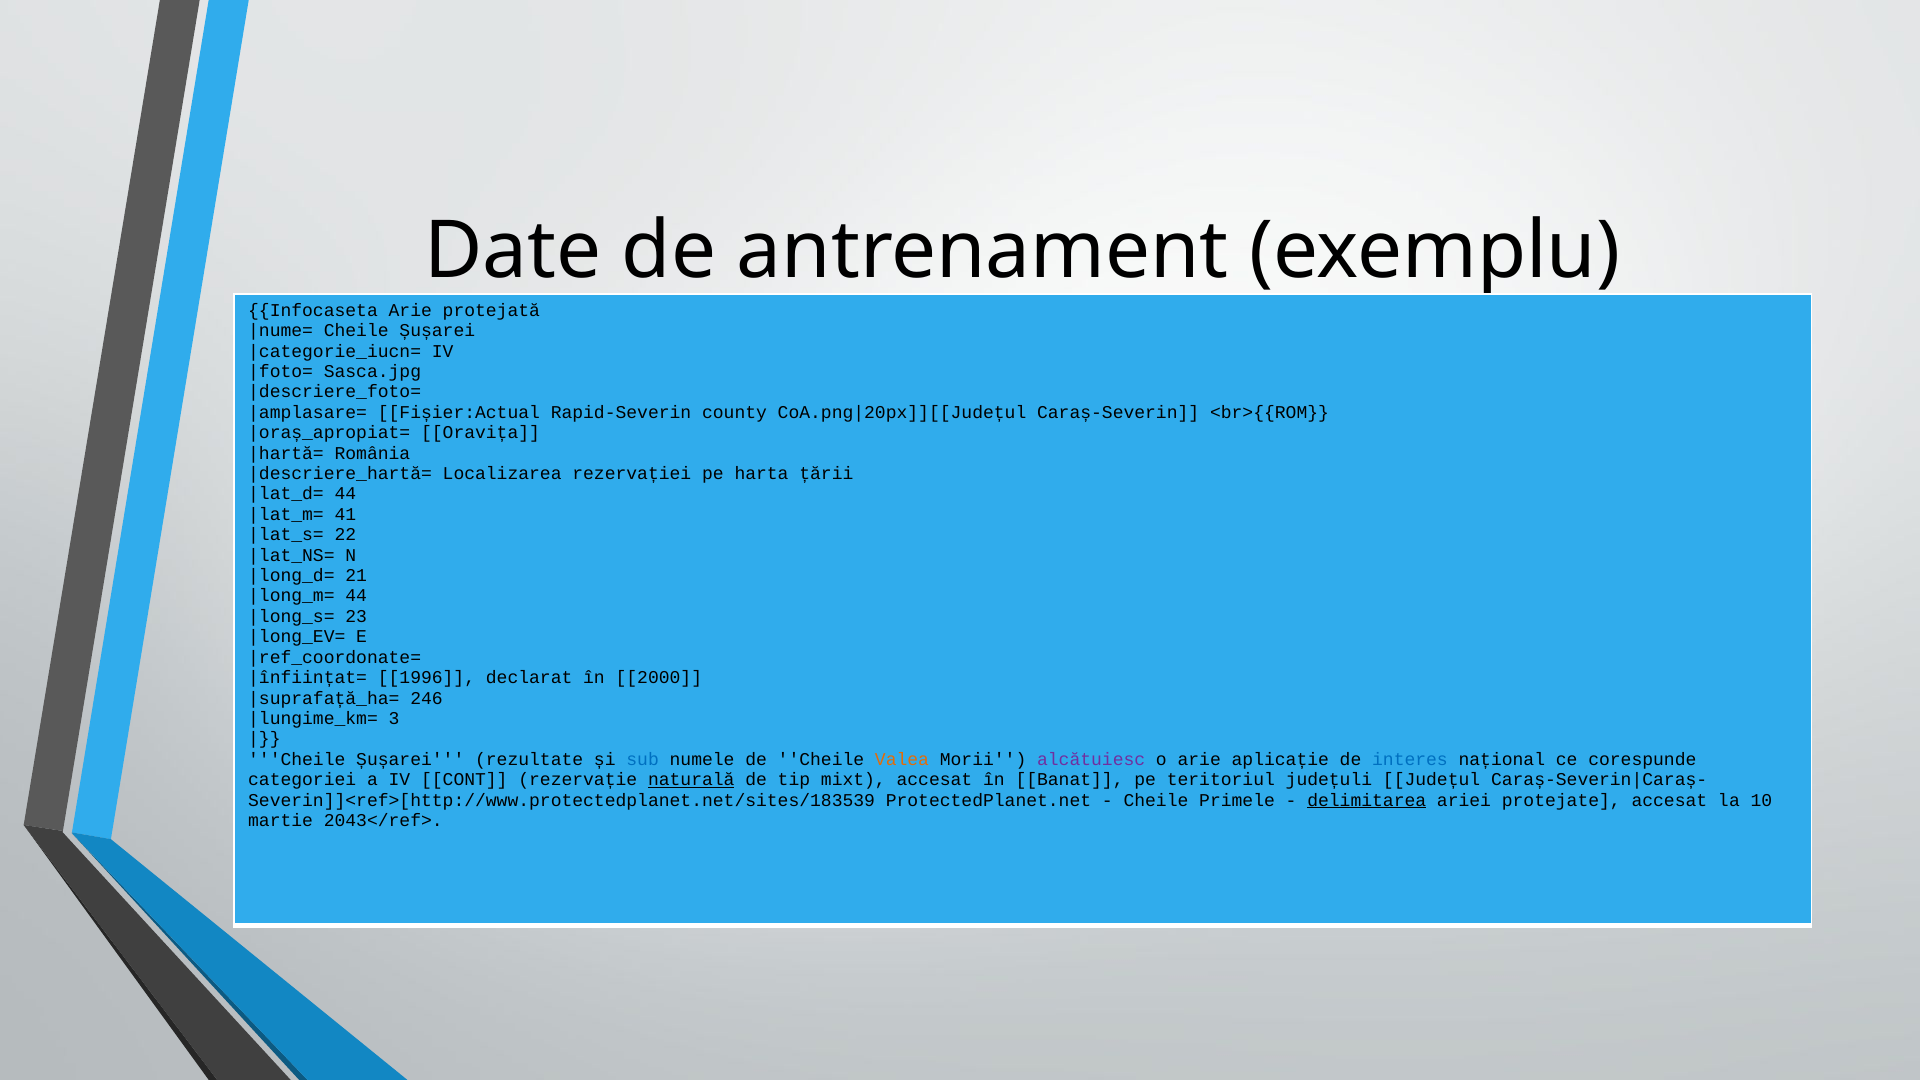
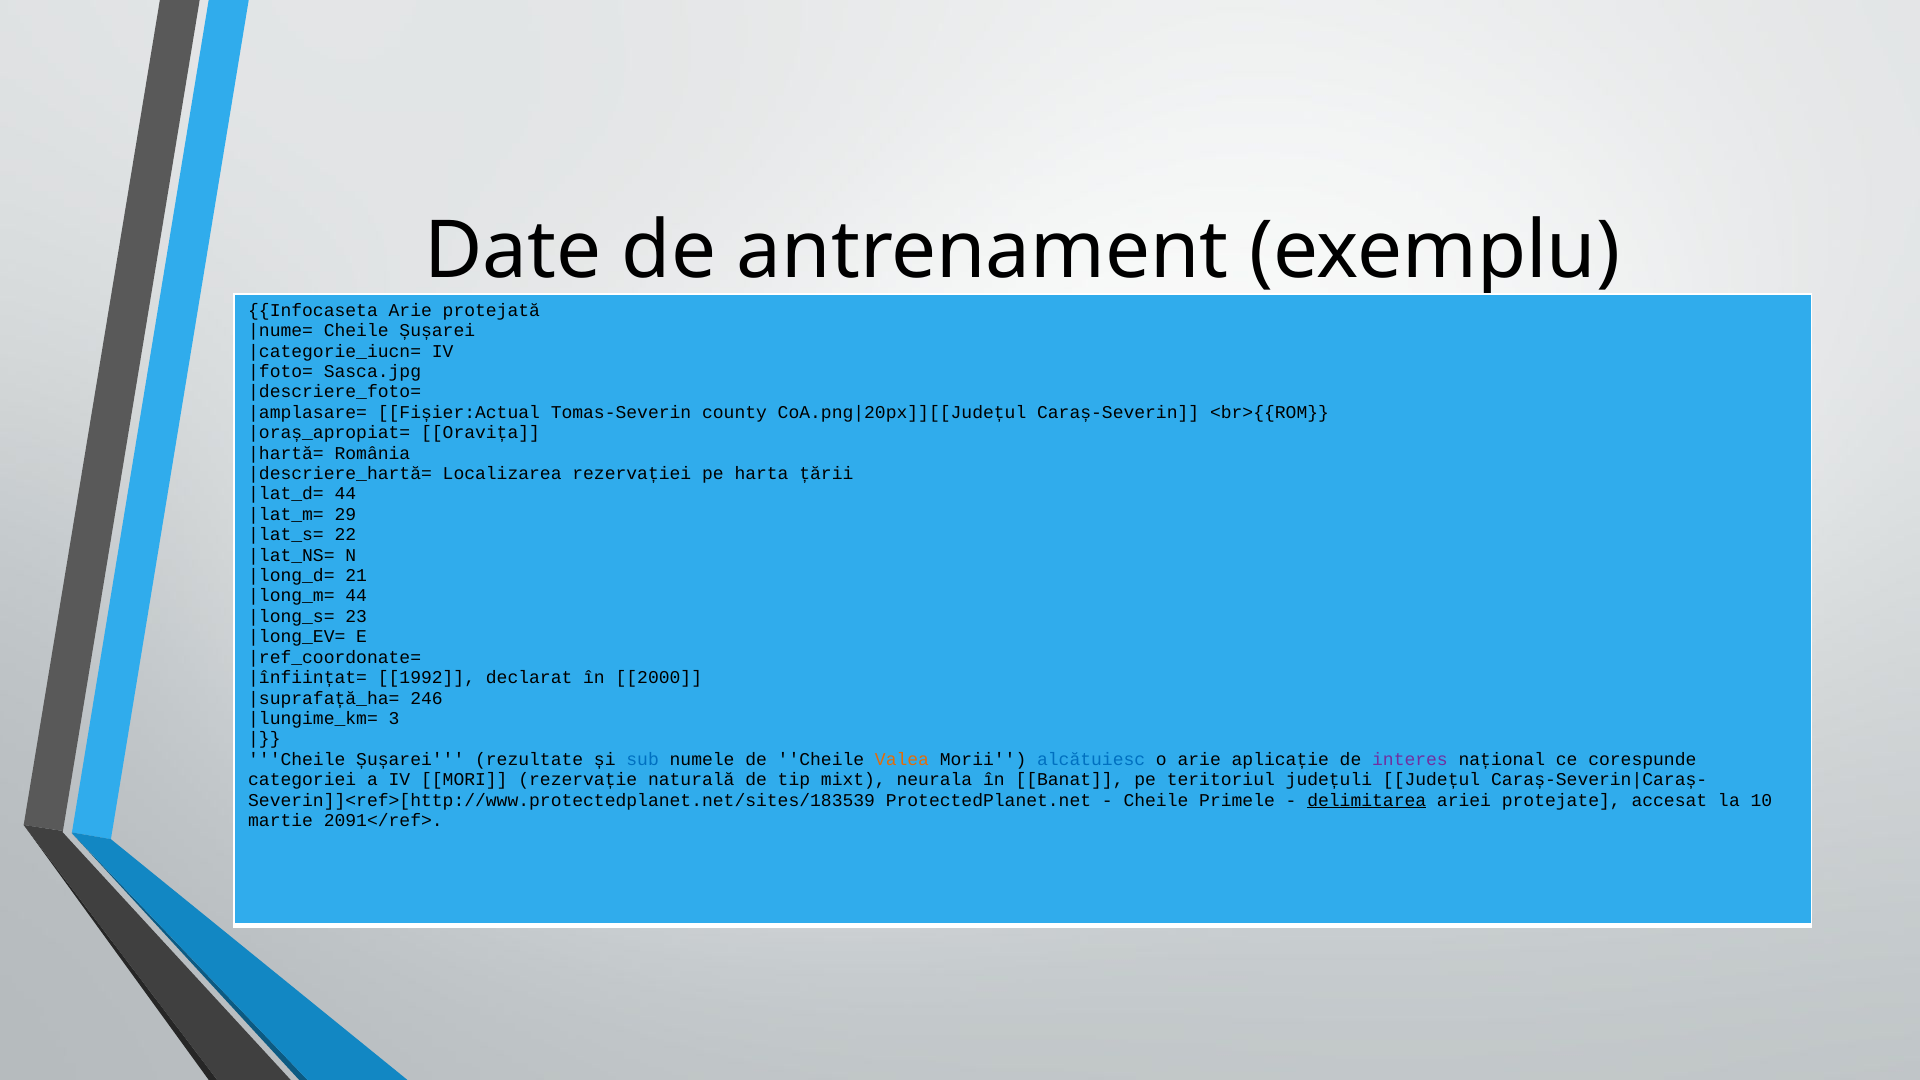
Rapid-Severin: Rapid-Severin -> Tomas-Severin
41: 41 -> 29
1996: 1996 -> 1992
alcătuiesc colour: purple -> blue
interes colour: blue -> purple
CONT: CONT -> MORI
naturală underline: present -> none
mixt accesat: accesat -> neurala
2043</ref>: 2043</ref> -> 2091</ref>
